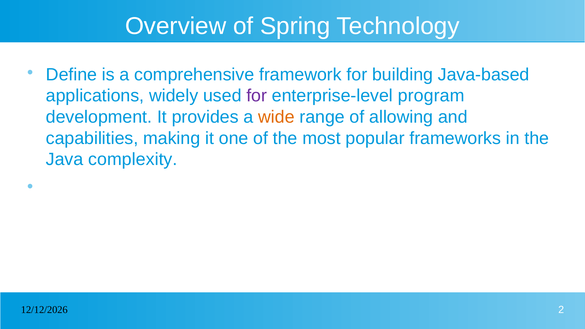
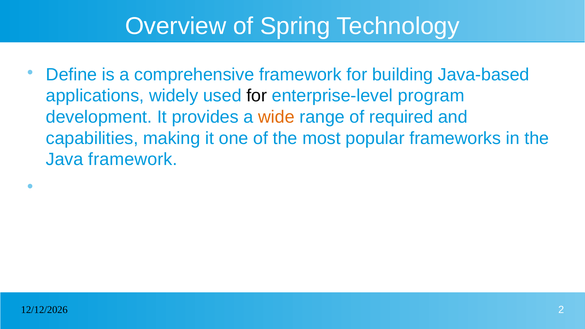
for at (257, 96) colour: purple -> black
allowing: allowing -> required
Java complexity: complexity -> framework
